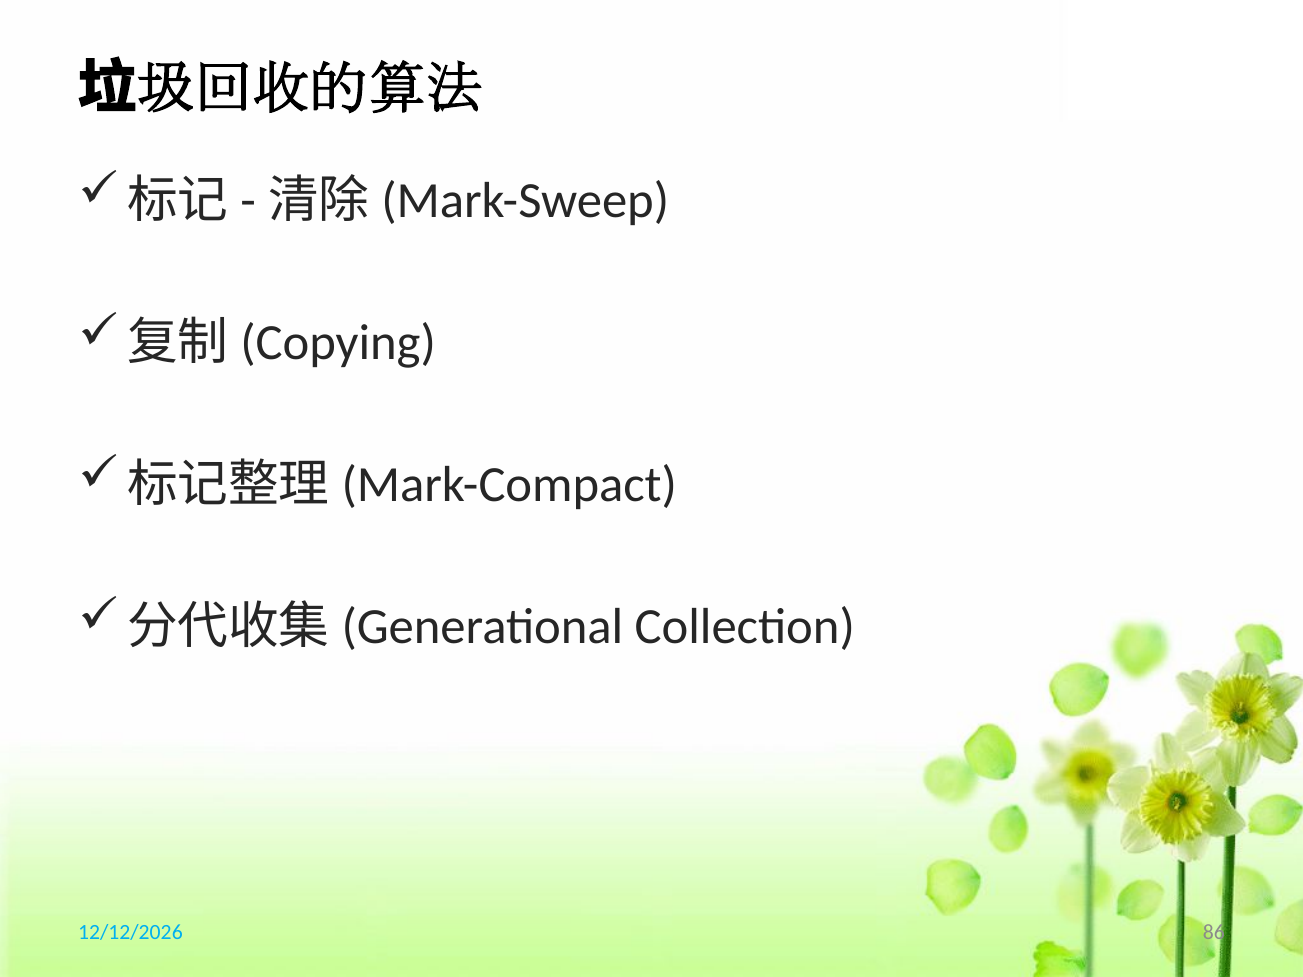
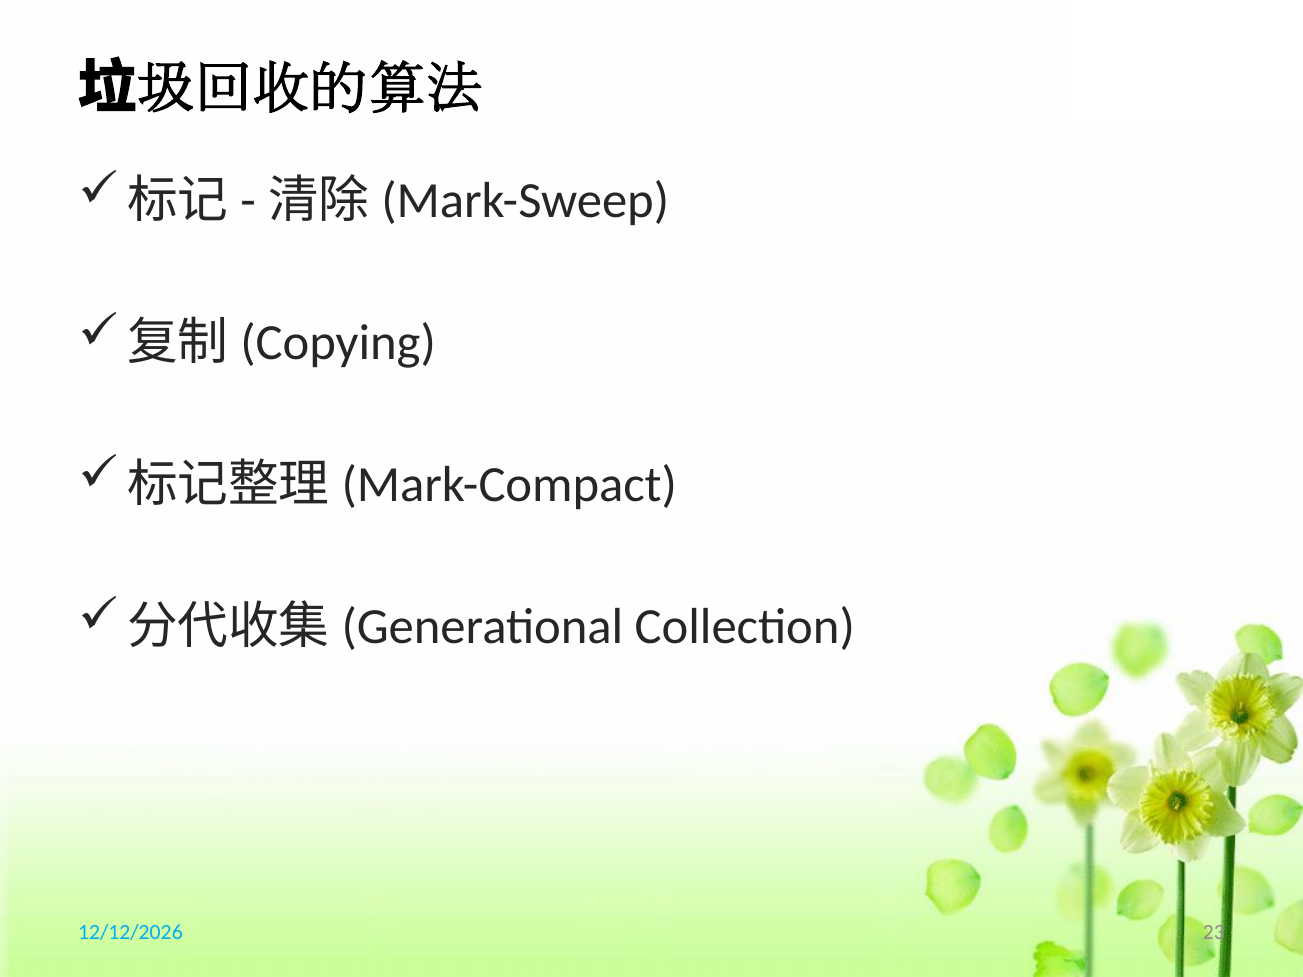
86: 86 -> 23
